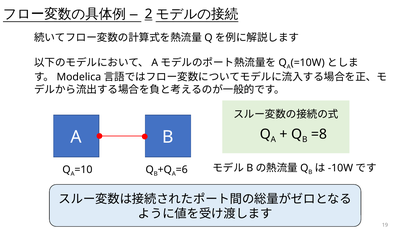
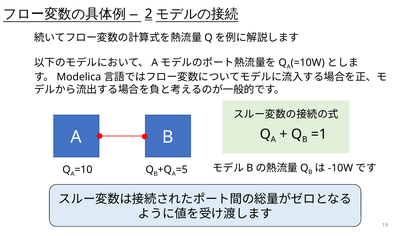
=8: =8 -> =1
=6: =6 -> =5
